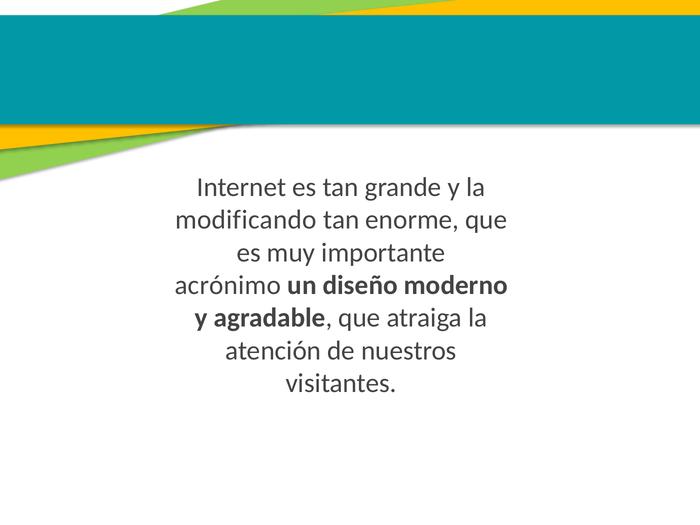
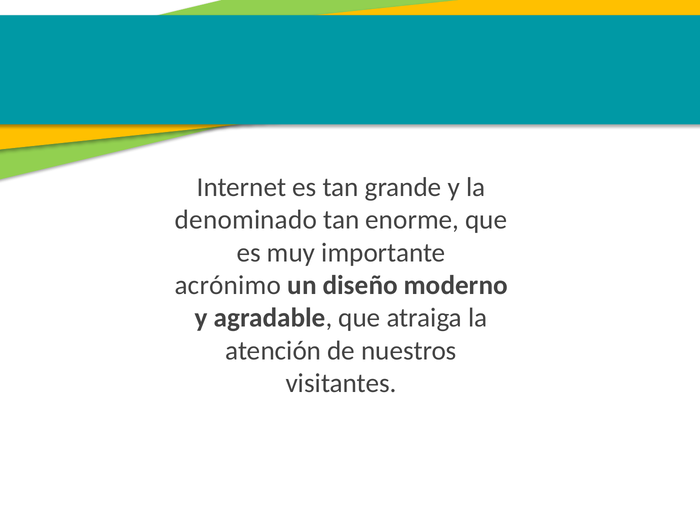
modificando: modificando -> denominado
